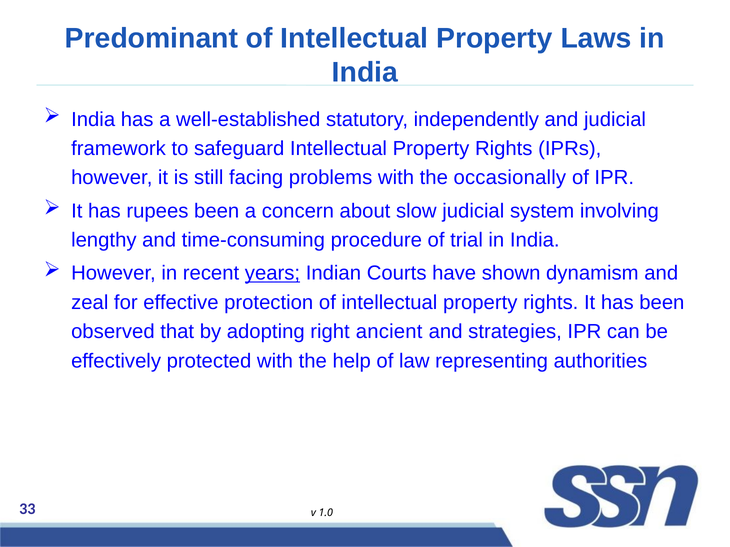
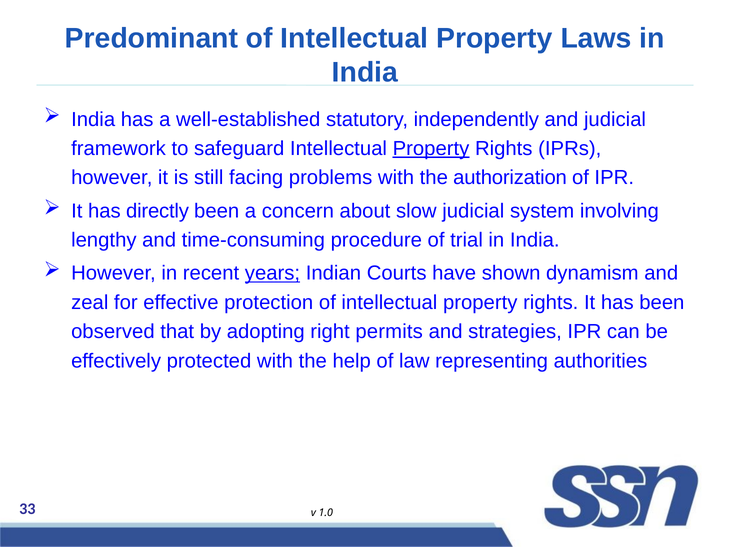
Property at (431, 149) underline: none -> present
occasionally: occasionally -> authorization
rupees: rupees -> directly
ancient: ancient -> permits
